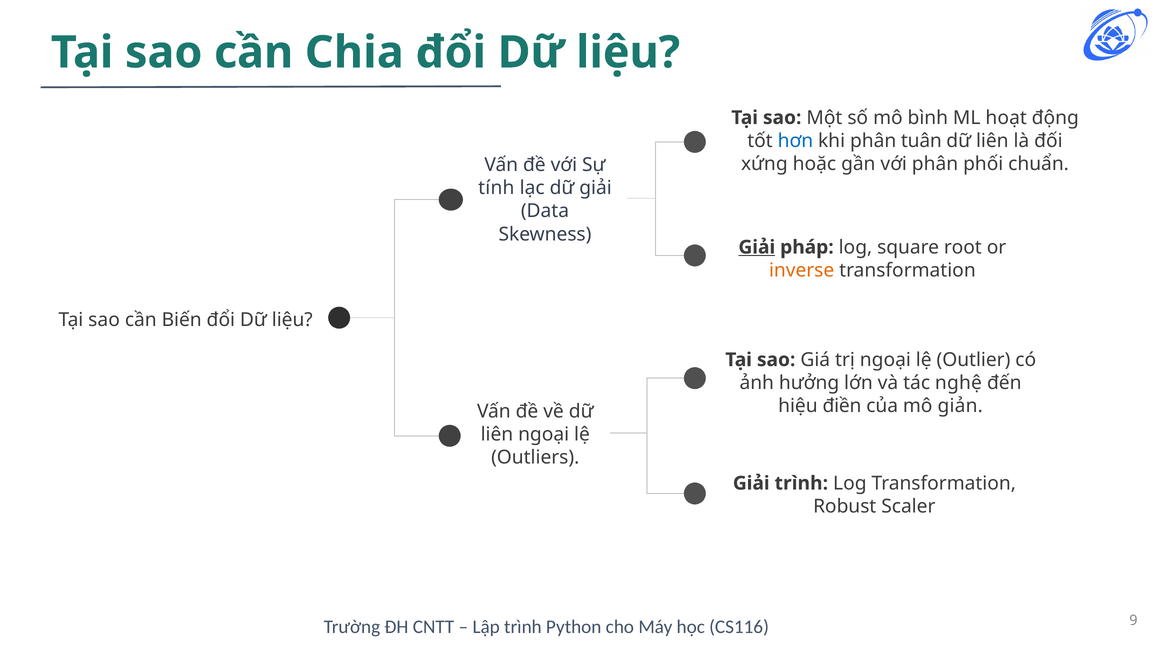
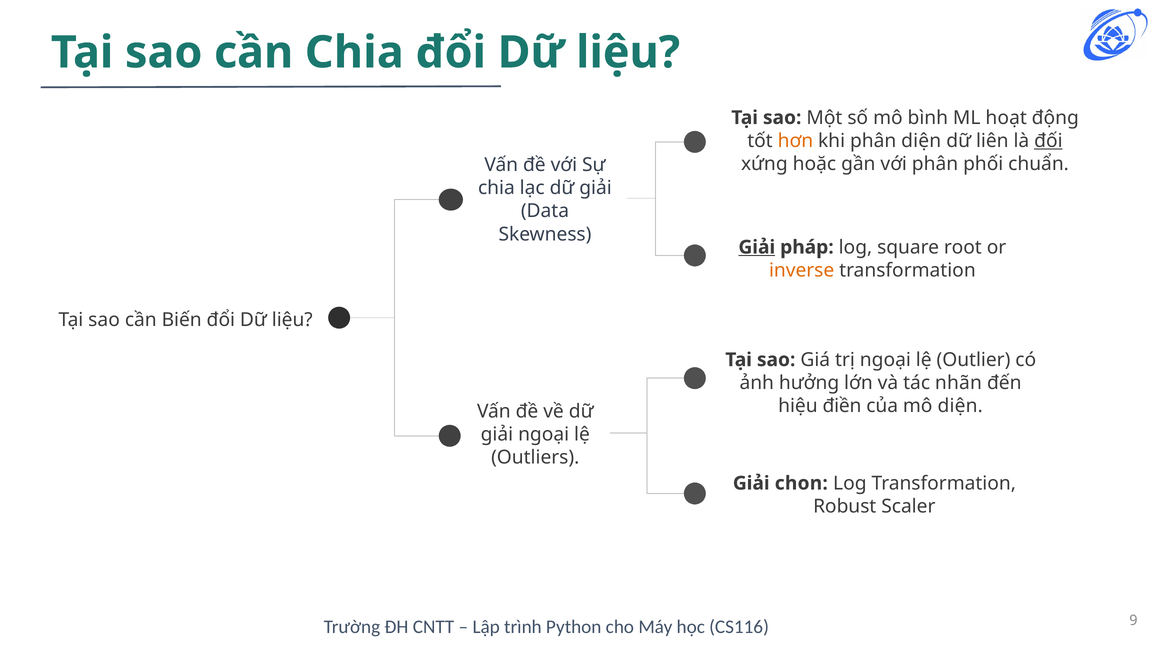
hơn colour: blue -> orange
phân tuân: tuân -> diện
đối underline: none -> present
tính at (496, 188): tính -> chia
nghệ: nghệ -> nhãn
mô giản: giản -> diện
liên at (497, 434): liên -> giải
Giải trình: trình -> chọn
